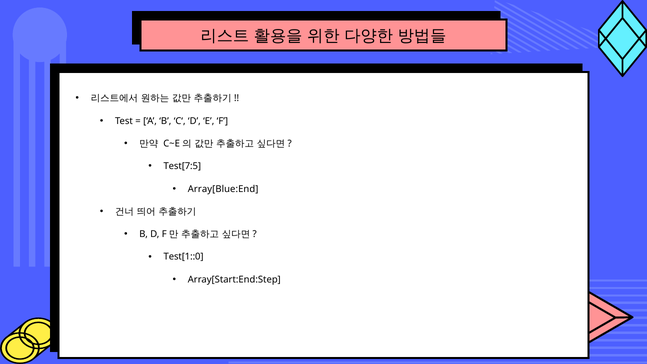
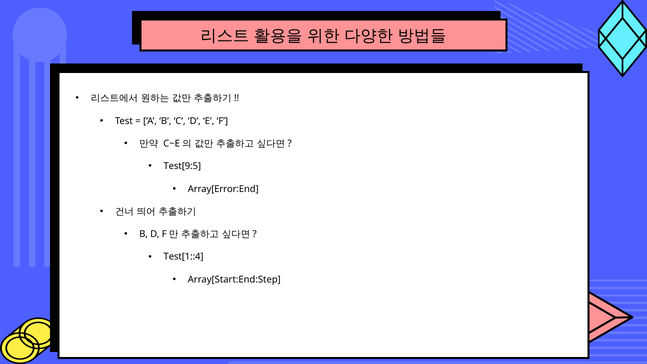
Test[7:5: Test[7:5 -> Test[9:5
Array[Blue:End: Array[Blue:End -> Array[Error:End
Test[1::0: Test[1::0 -> Test[1::4
